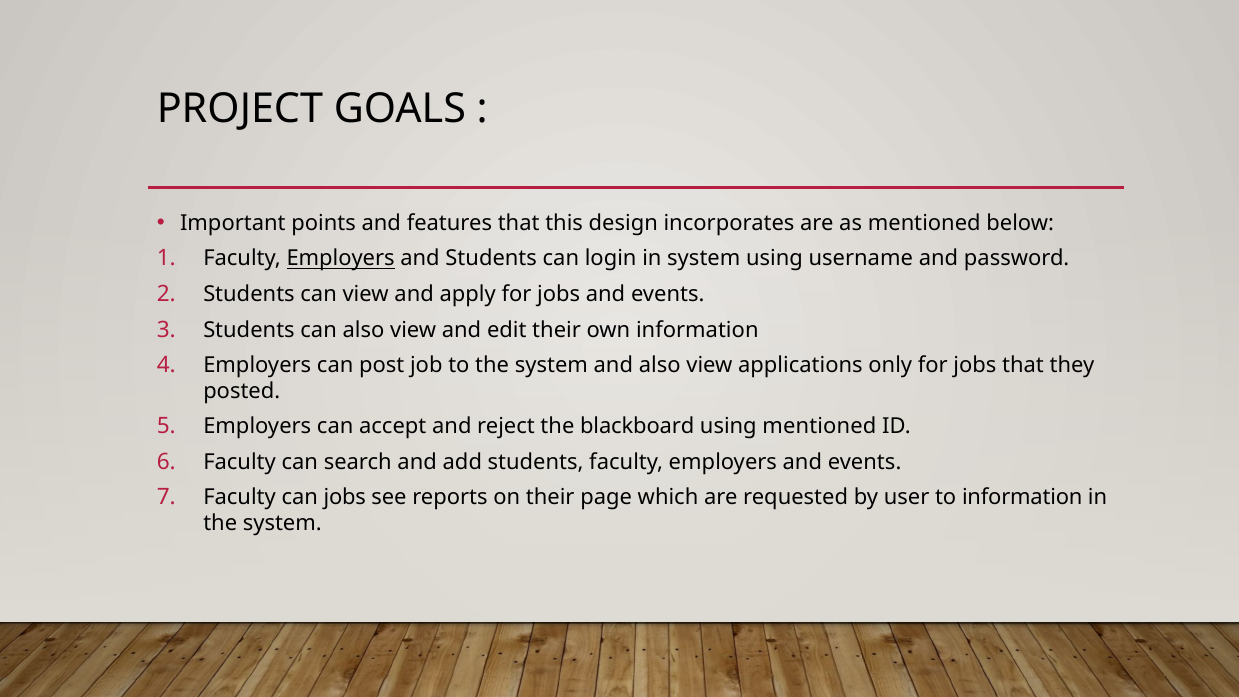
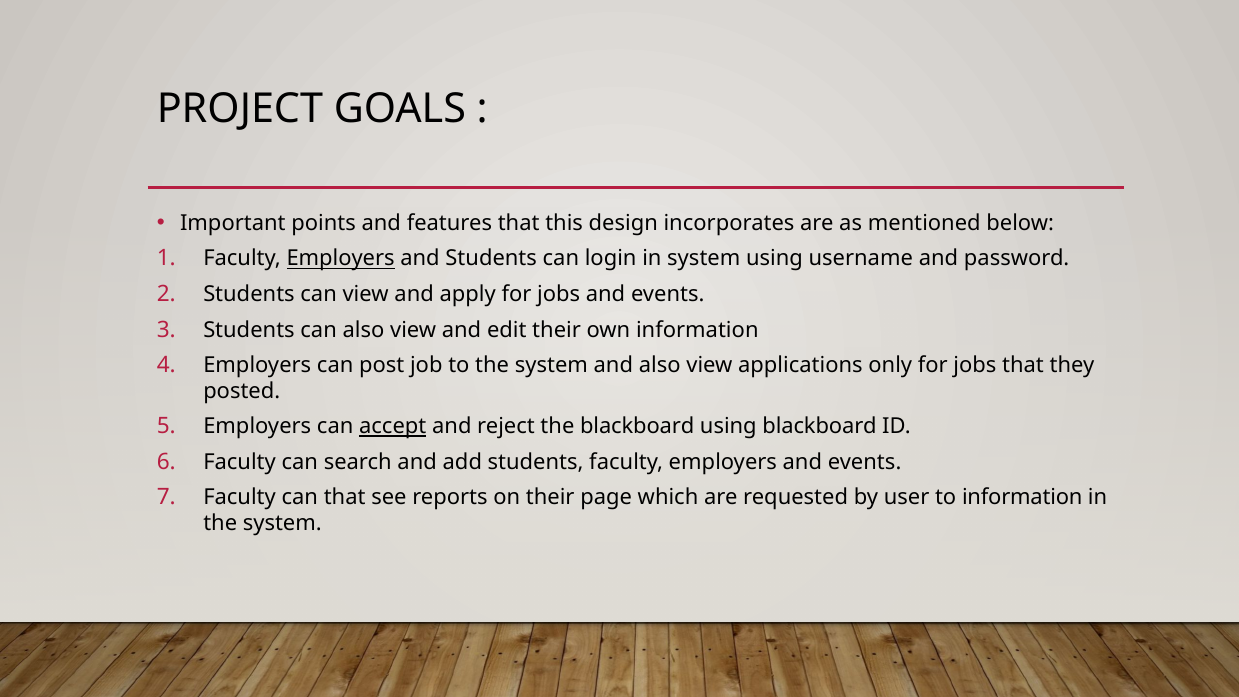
accept underline: none -> present
using mentioned: mentioned -> blackboard
can jobs: jobs -> that
